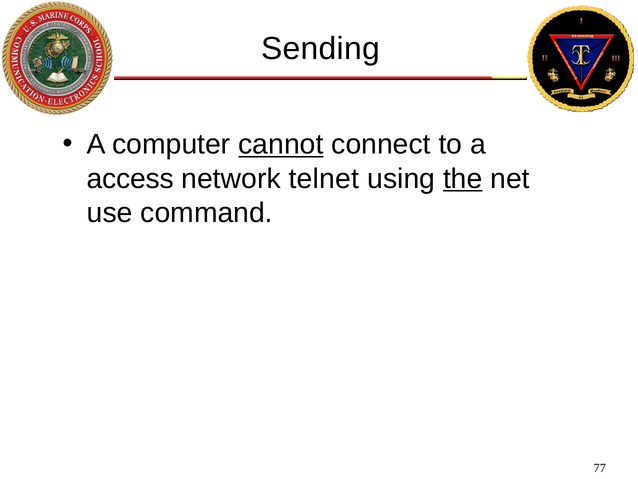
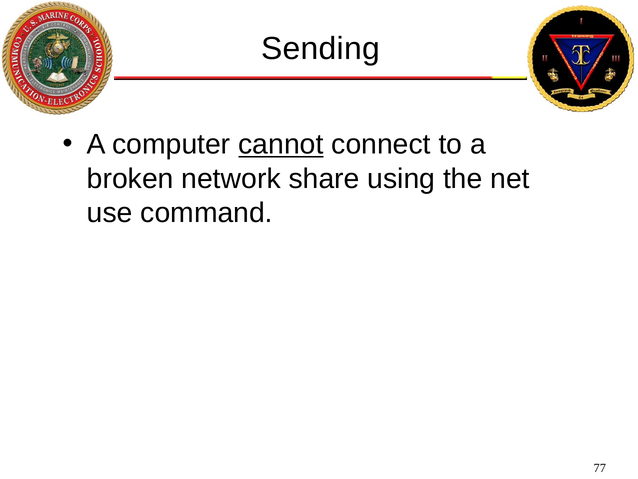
access: access -> broken
telnet: telnet -> share
the underline: present -> none
